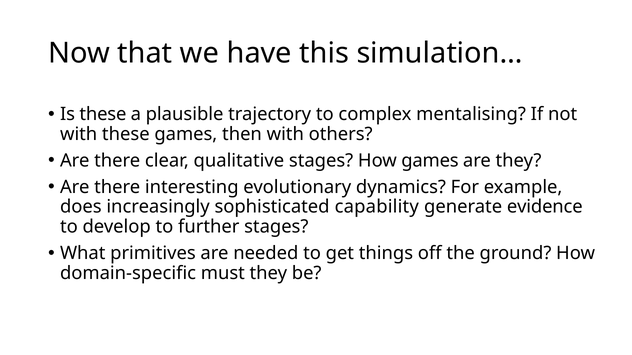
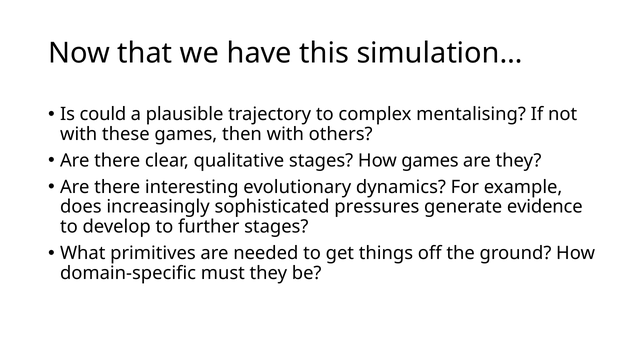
Is these: these -> could
capability: capability -> pressures
